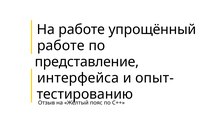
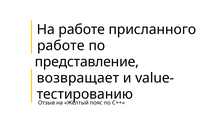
упрощённый: упрощённый -> присланного
интерфейса: интерфейса -> возвращает
опыт-: опыт- -> value-
